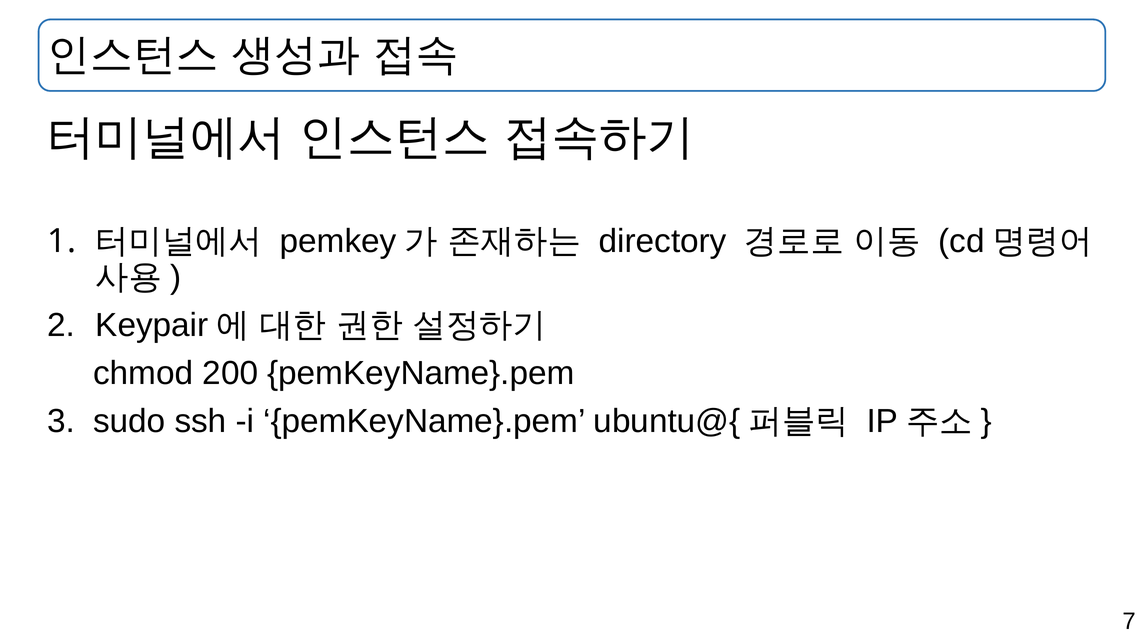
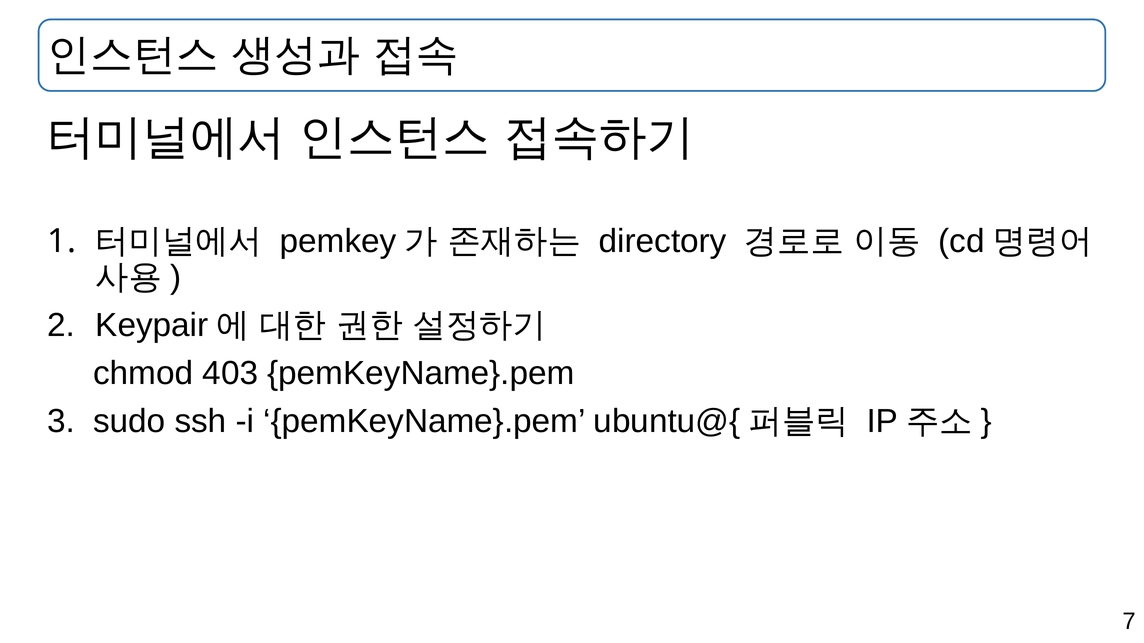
200: 200 -> 403
